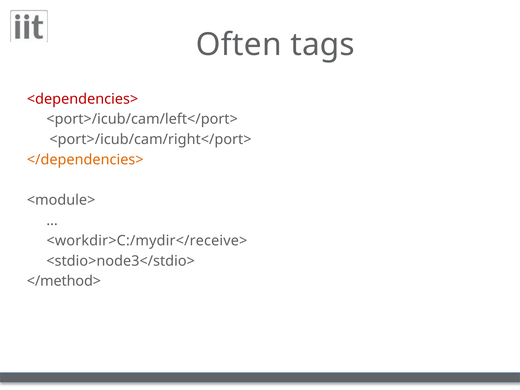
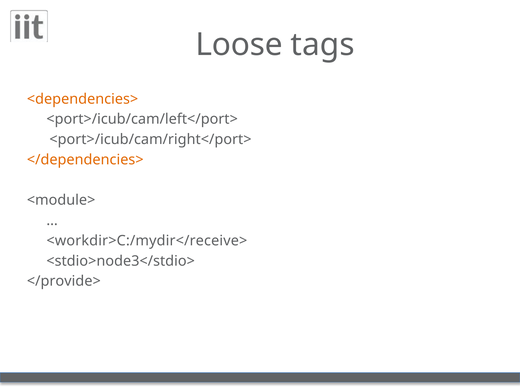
Often: Often -> Loose
<dependencies> colour: red -> orange
</method>: </method> -> </provide>
